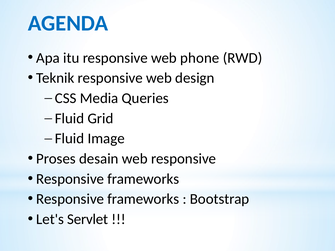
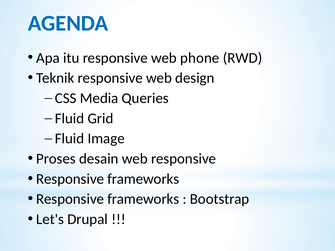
Servlet: Servlet -> Drupal
